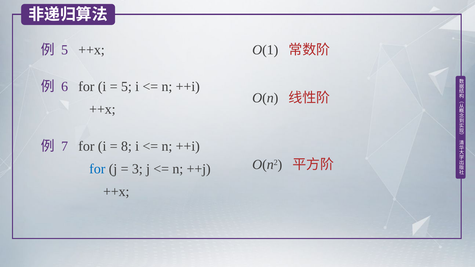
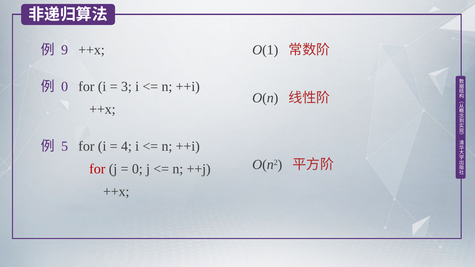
5 at (65, 50): 5 -> 9
6 at (65, 86): 6 -> 0
5 at (126, 86): 5 -> 3
7: 7 -> 5
8: 8 -> 4
for at (97, 169) colour: blue -> red
3 at (137, 169): 3 -> 0
